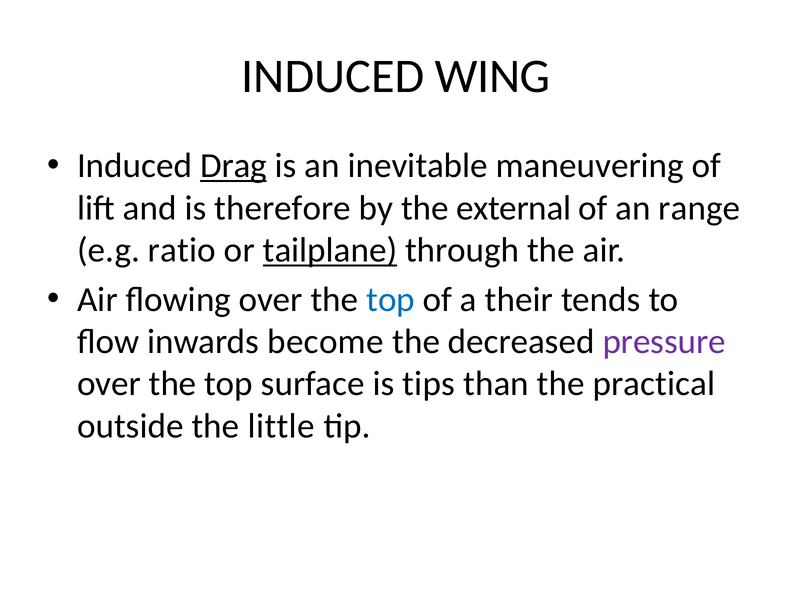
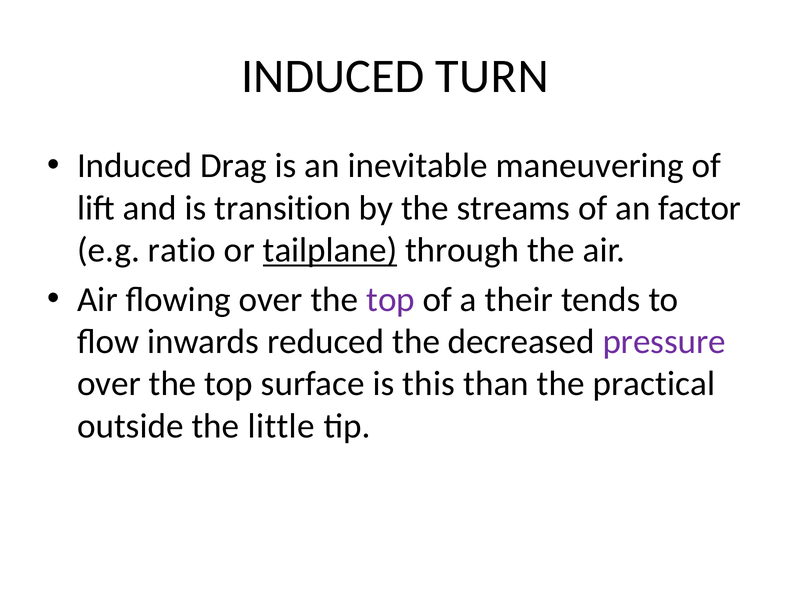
WING: WING -> TURN
Drag underline: present -> none
therefore: therefore -> transition
external: external -> streams
range: range -> factor
top at (391, 300) colour: blue -> purple
become: become -> reduced
tips: tips -> this
